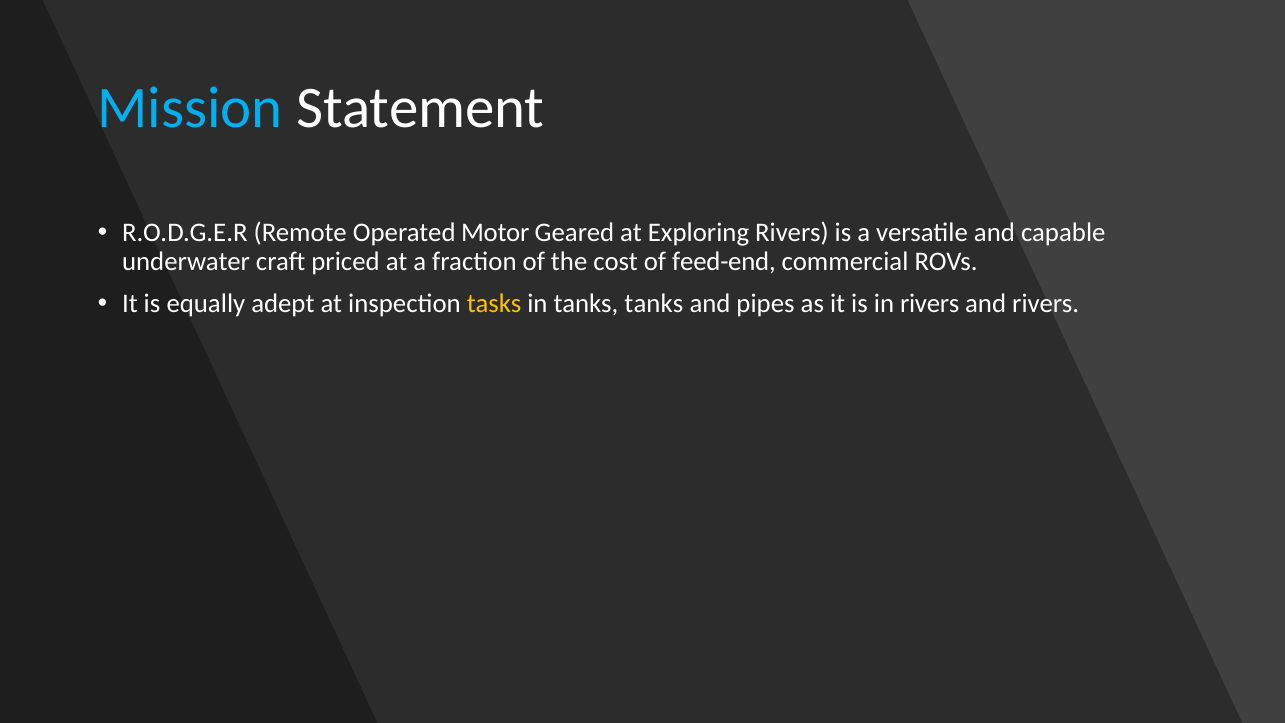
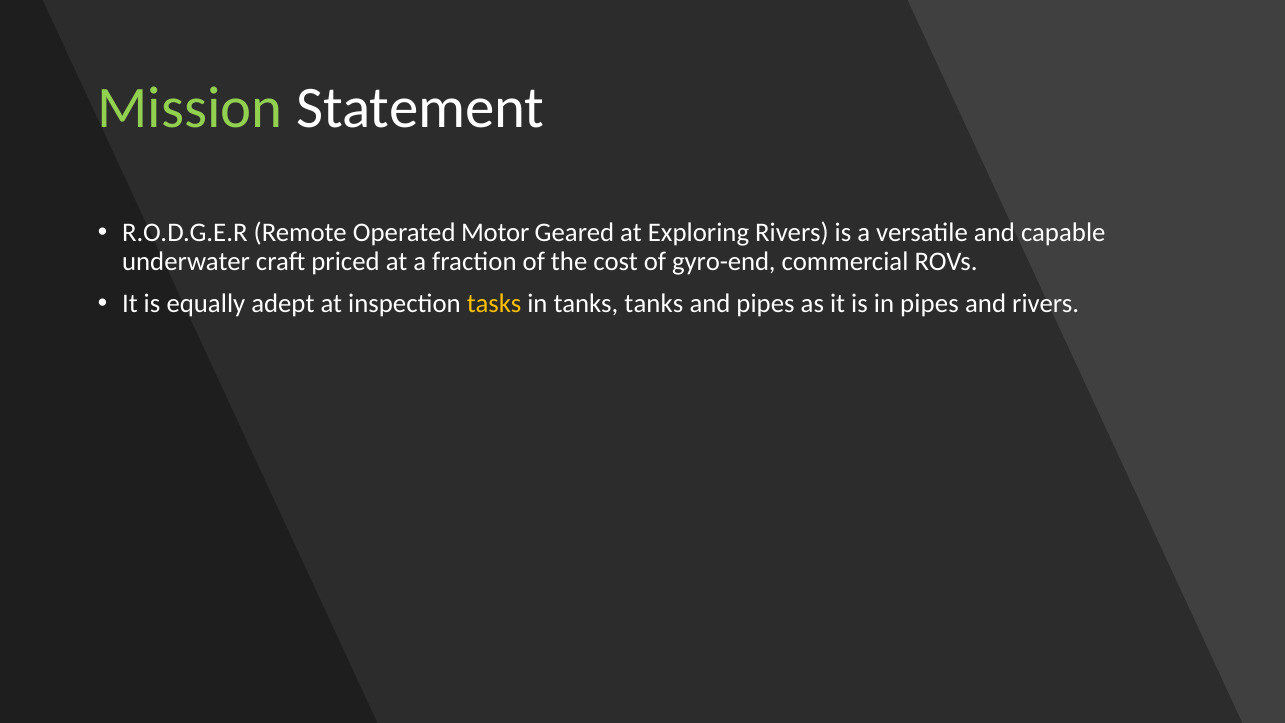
Mission colour: light blue -> light green
feed-end: feed-end -> gyro-end
in rivers: rivers -> pipes
